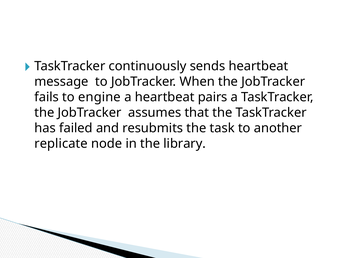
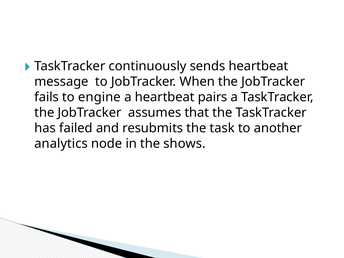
replicate: replicate -> analytics
library: library -> shows
